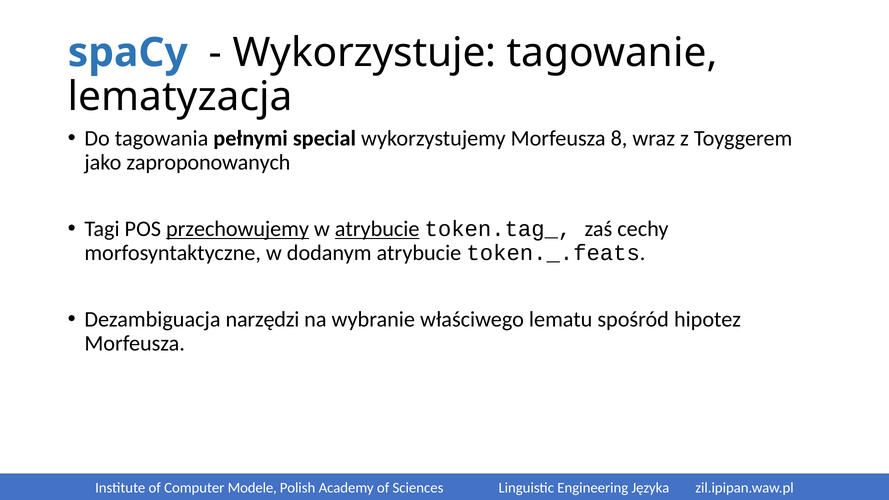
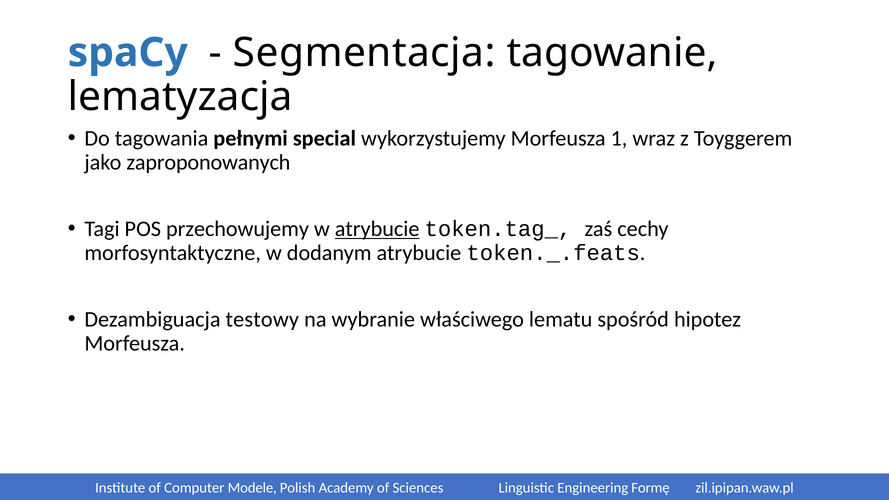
Wykorzystuje: Wykorzystuje -> Segmentacja
8: 8 -> 1
przechowujemy underline: present -> none
narzędzi: narzędzi -> testowy
Języka: Języka -> Formę
